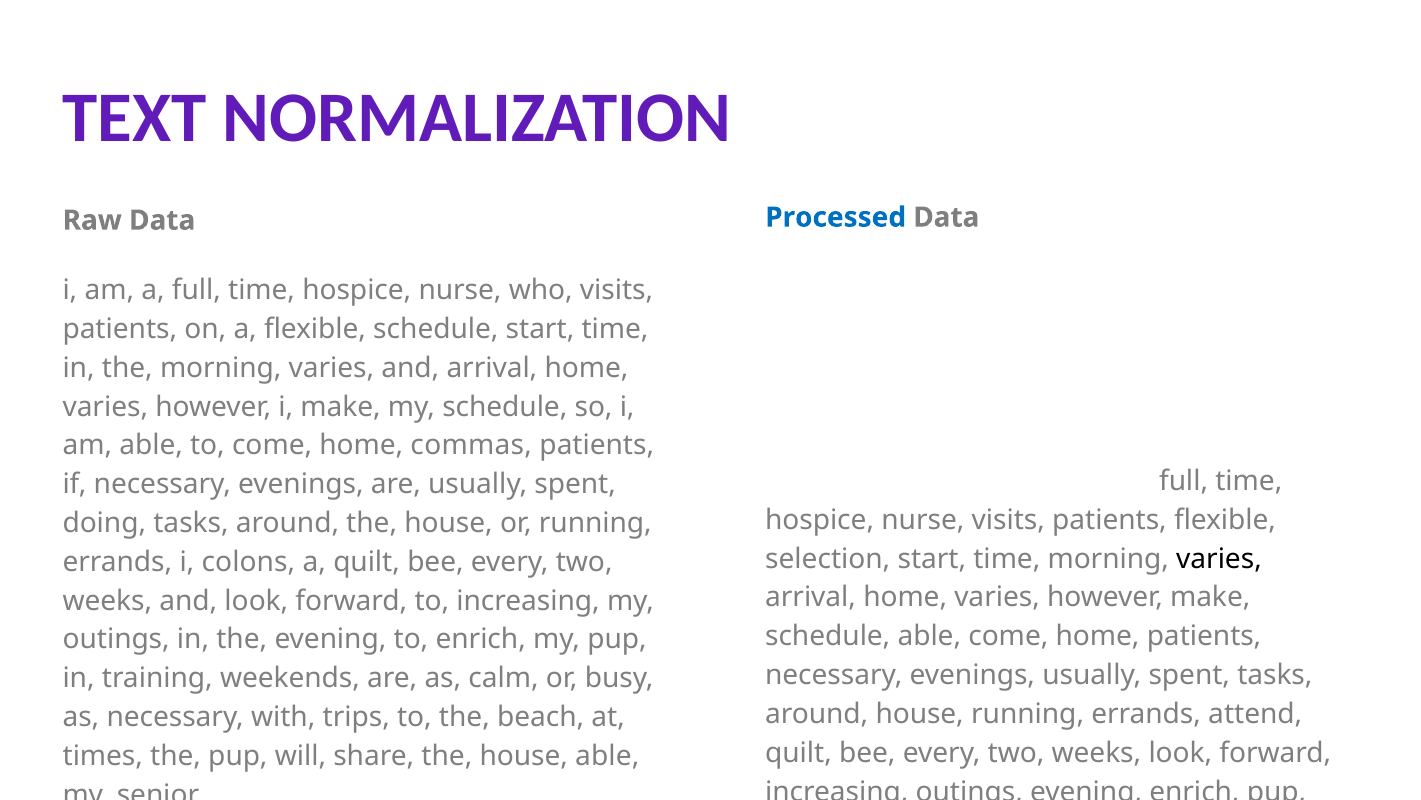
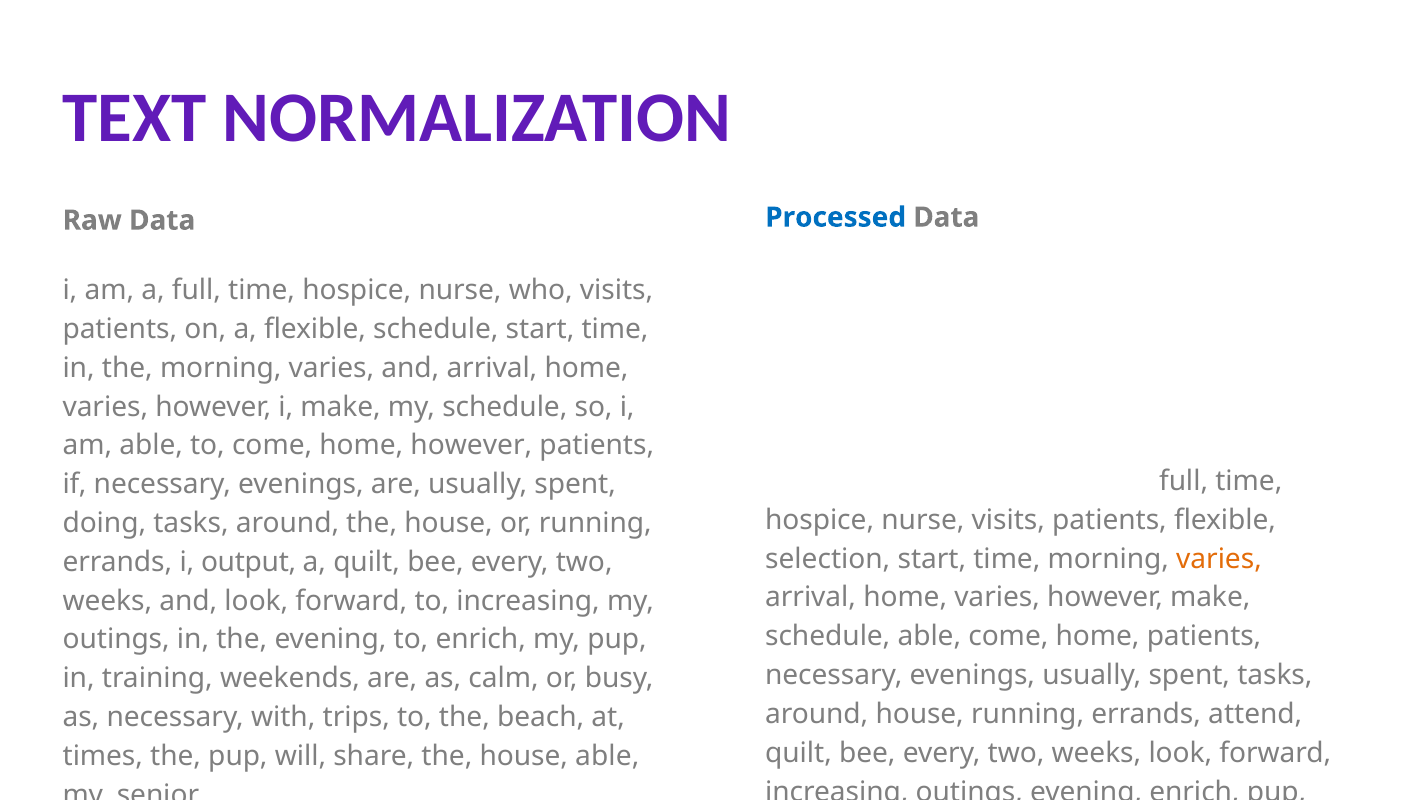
home commas: commas -> however
varies at (1219, 558) colour: black -> orange
colons: colons -> output
